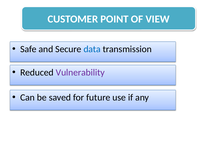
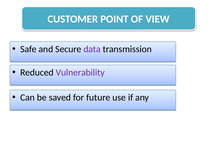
data colour: blue -> purple
